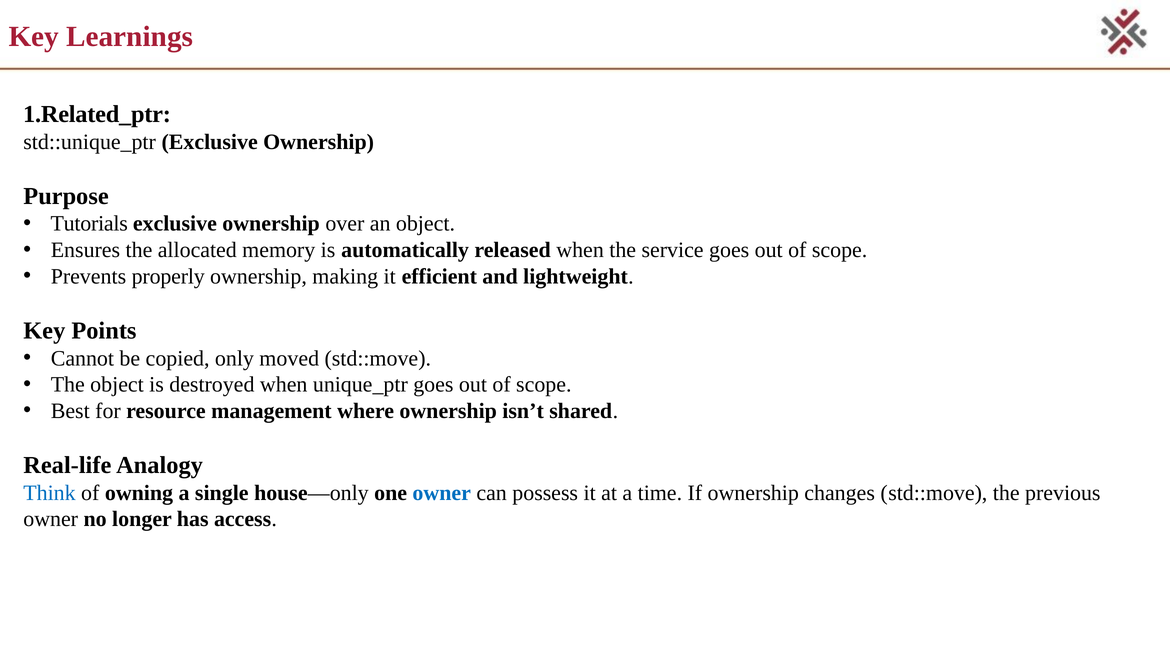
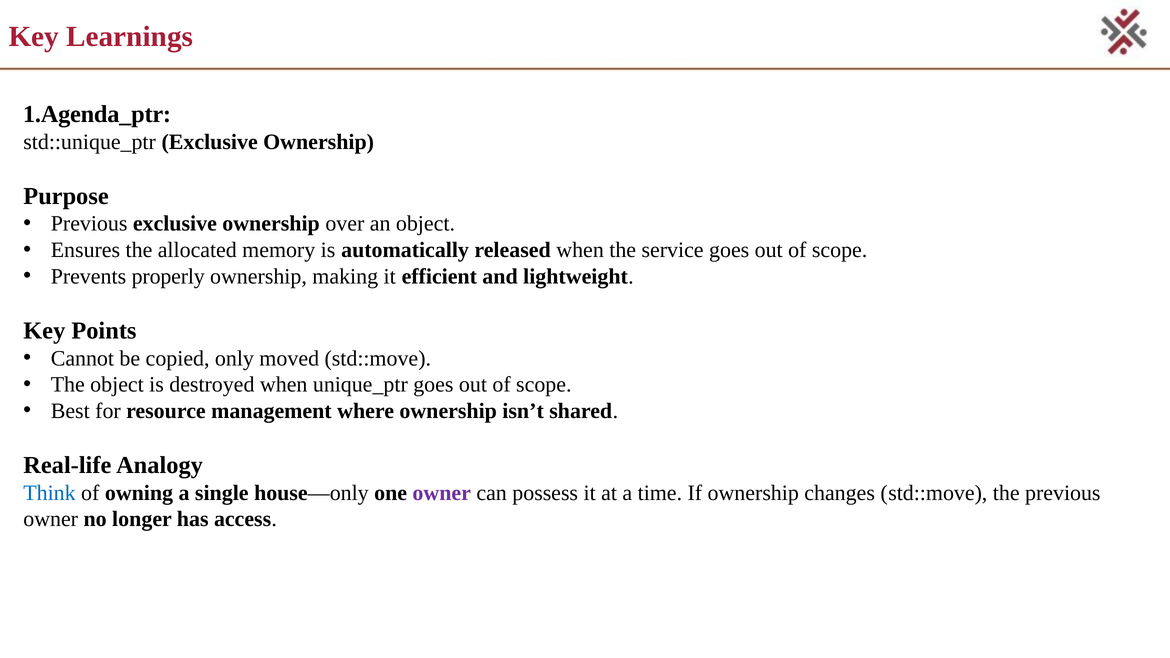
1.Related_ptr: 1.Related_ptr -> 1.Agenda_ptr
Tutorials at (89, 224): Tutorials -> Previous
owner at (442, 493) colour: blue -> purple
